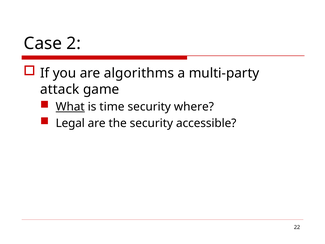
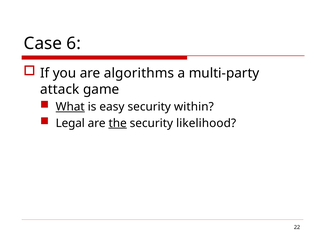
2: 2 -> 6
time: time -> easy
where: where -> within
the underline: none -> present
accessible: accessible -> likelihood
